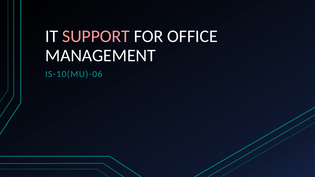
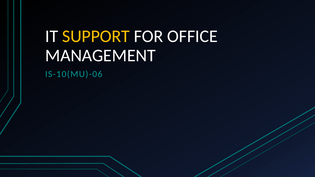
SUPPORT colour: pink -> yellow
